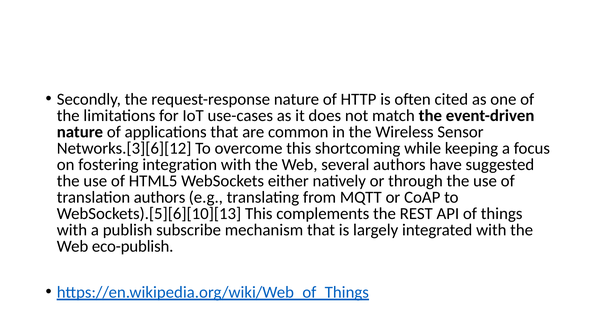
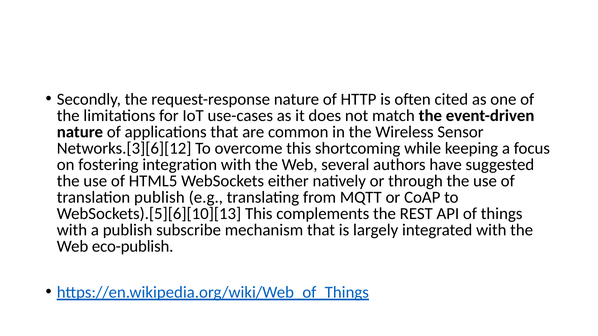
translation authors: authors -> publish
